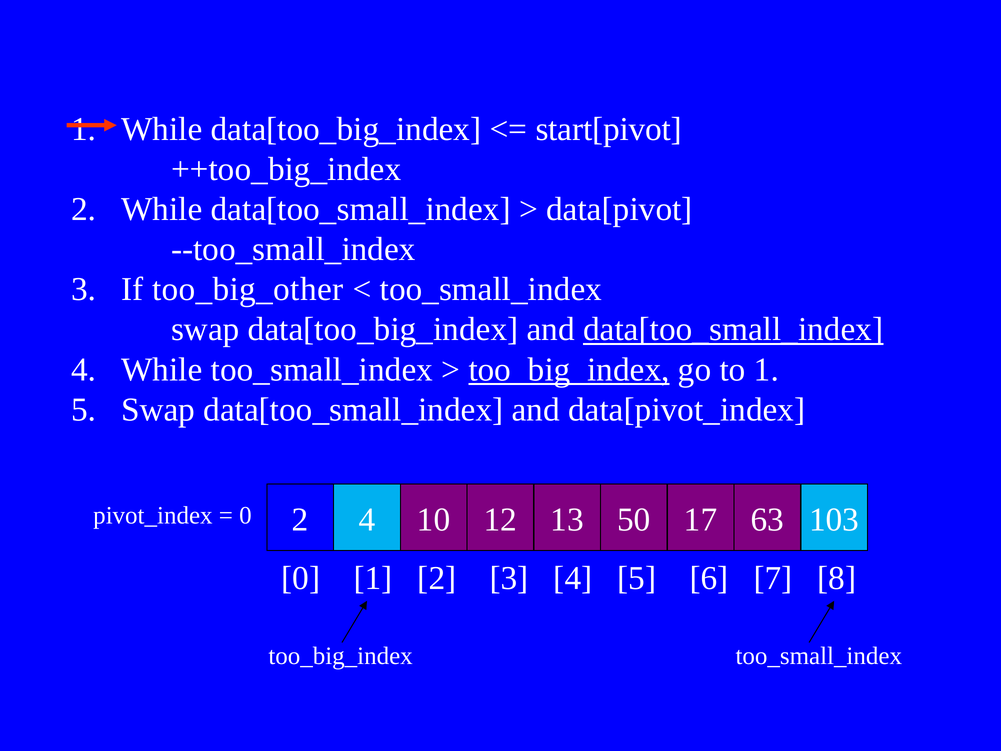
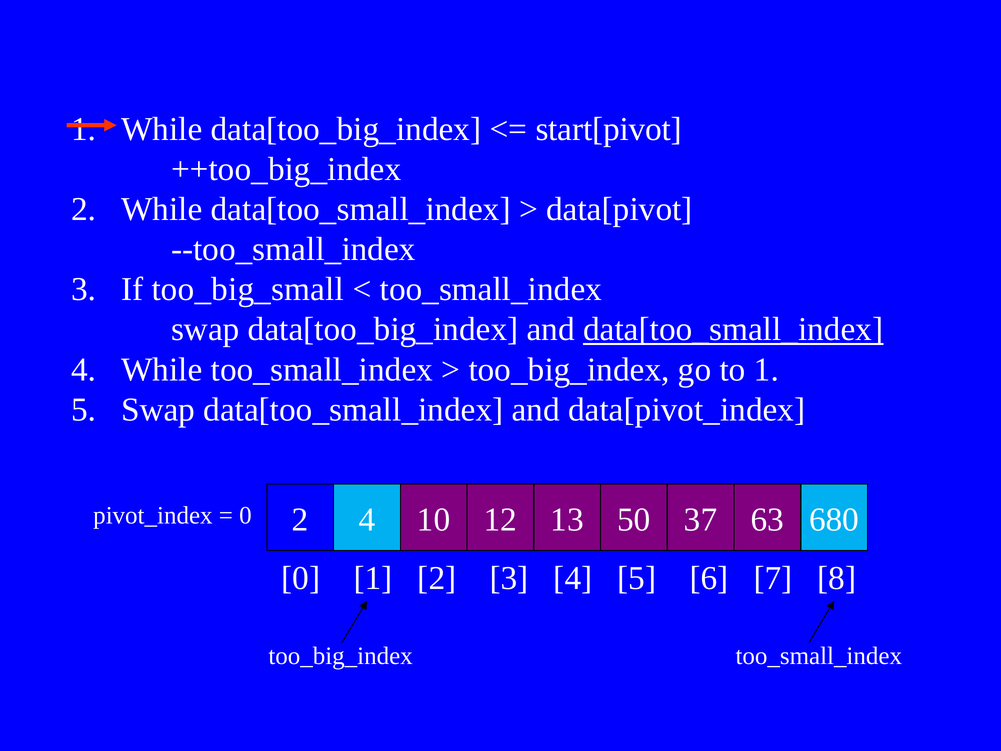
too_big_other: too_big_other -> too_big_small
too_big_index at (569, 369) underline: present -> none
17: 17 -> 37
103: 103 -> 680
